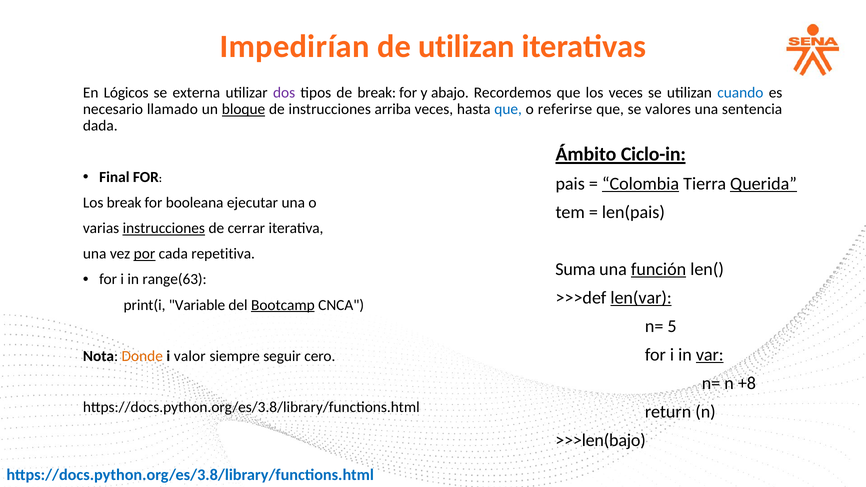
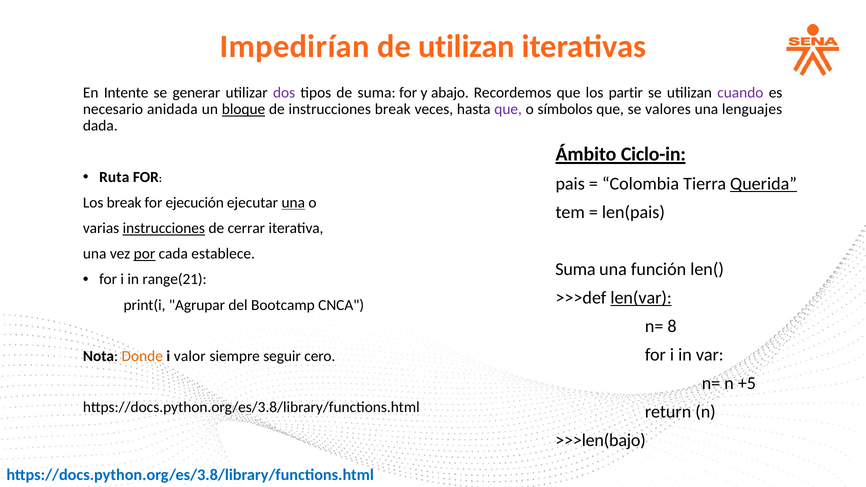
Lógicos: Lógicos -> Intente
externa: externa -> generar
de break: break -> suma
los veces: veces -> partir
cuando colour: blue -> purple
llamado: llamado -> anidada
instrucciones arriba: arriba -> break
que at (508, 109) colour: blue -> purple
referirse: referirse -> símbolos
sentencia: sentencia -> lenguajes
Final: Final -> Ruta
Colombia underline: present -> none
booleana: booleana -> ejecución
una at (293, 203) underline: none -> present
repetitiva: repetitiva -> establece
función underline: present -> none
range(63: range(63 -> range(21
Variable: Variable -> Agrupar
Bootcamp underline: present -> none
5: 5 -> 8
var underline: present -> none
+8: +8 -> +5
